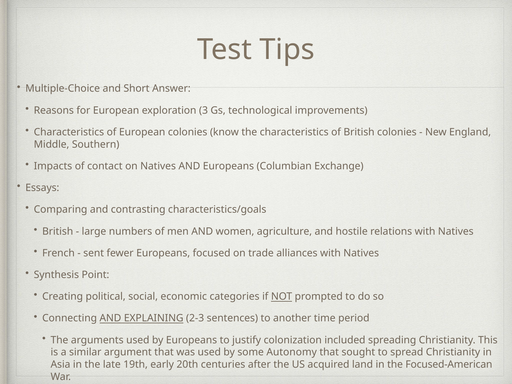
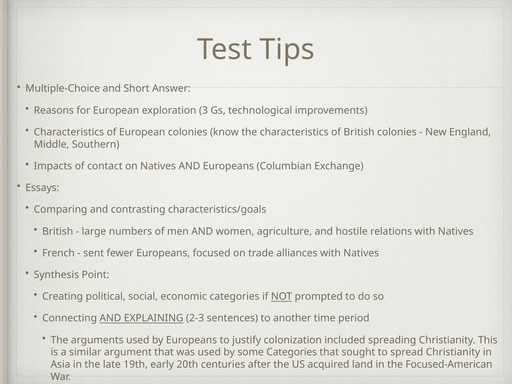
some Autonomy: Autonomy -> Categories
